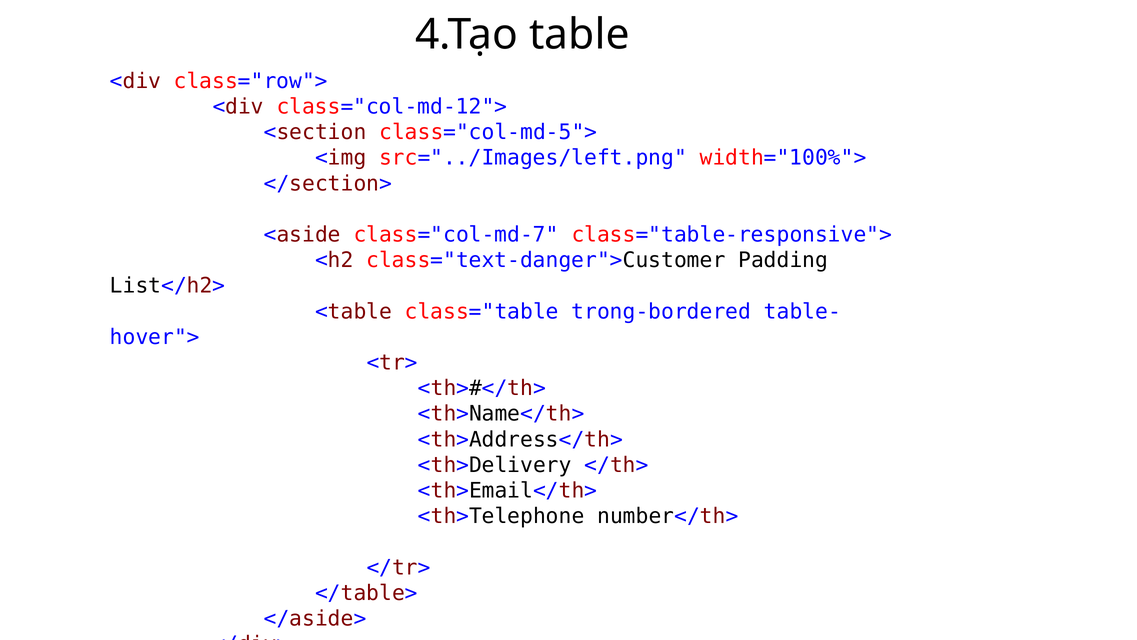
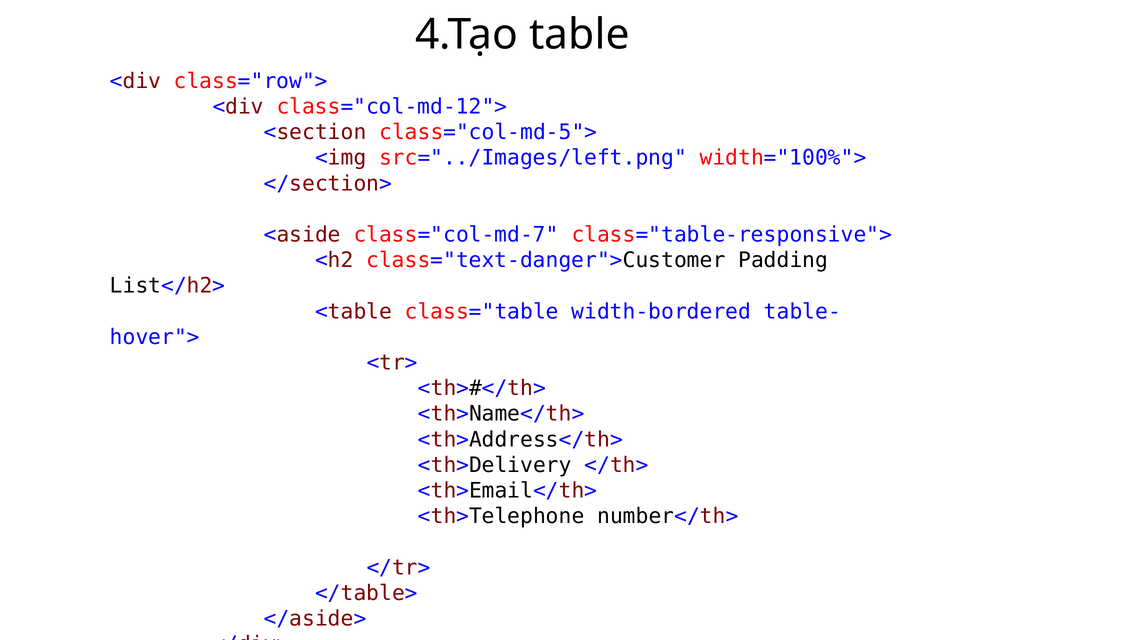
trong-bordered: trong-bordered -> width-bordered
